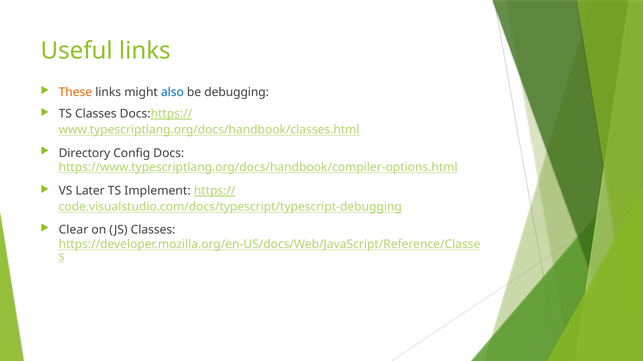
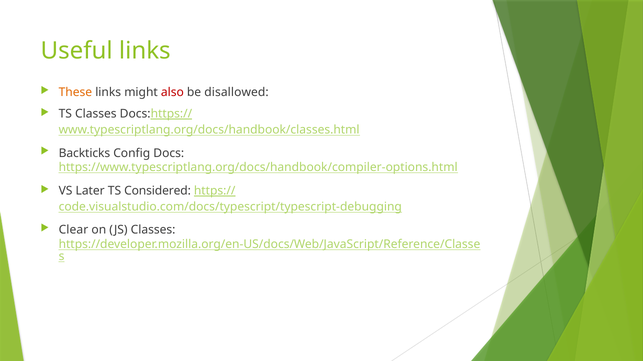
also colour: blue -> red
debugging: debugging -> disallowed
Directory: Directory -> Backticks
Implement: Implement -> Considered
